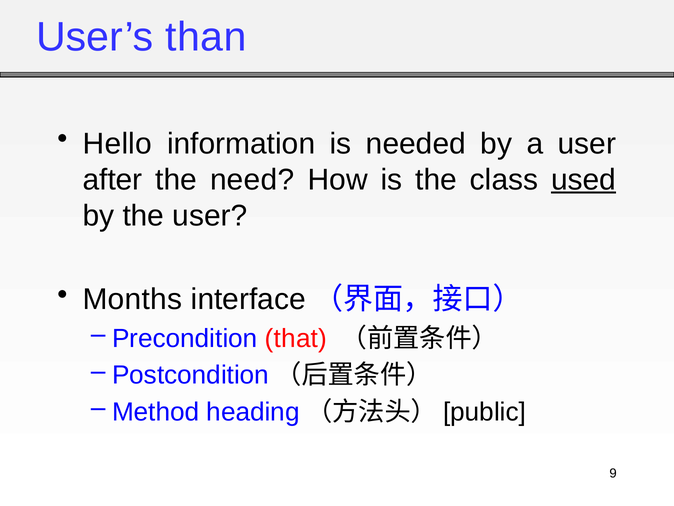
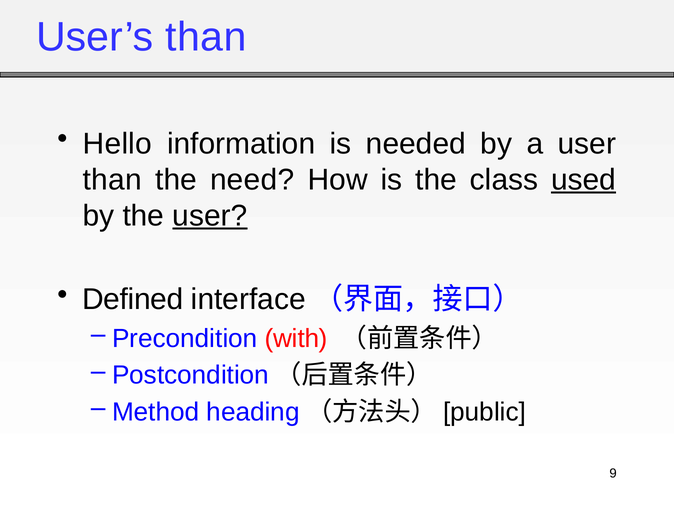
after at (113, 179): after -> than
user at (210, 215) underline: none -> present
Months: Months -> Defined
that: that -> with
